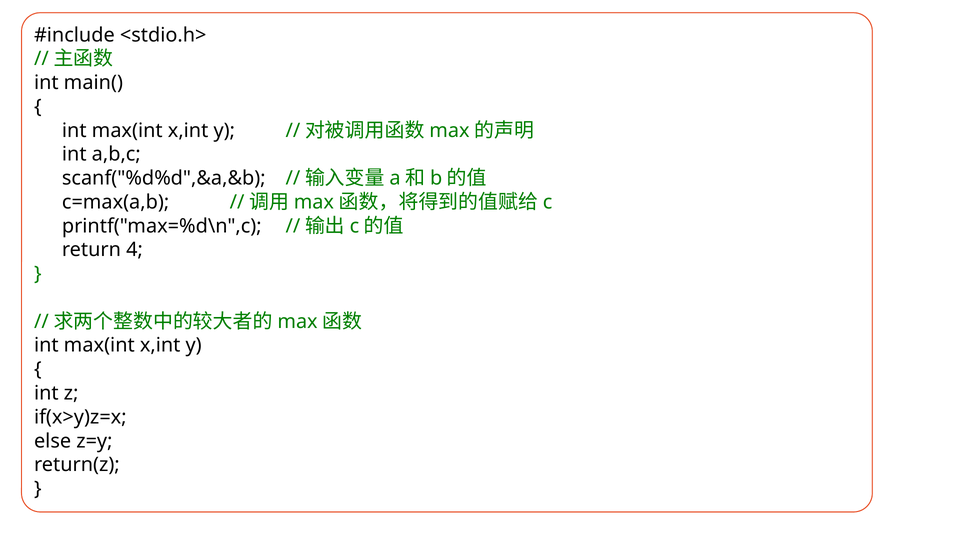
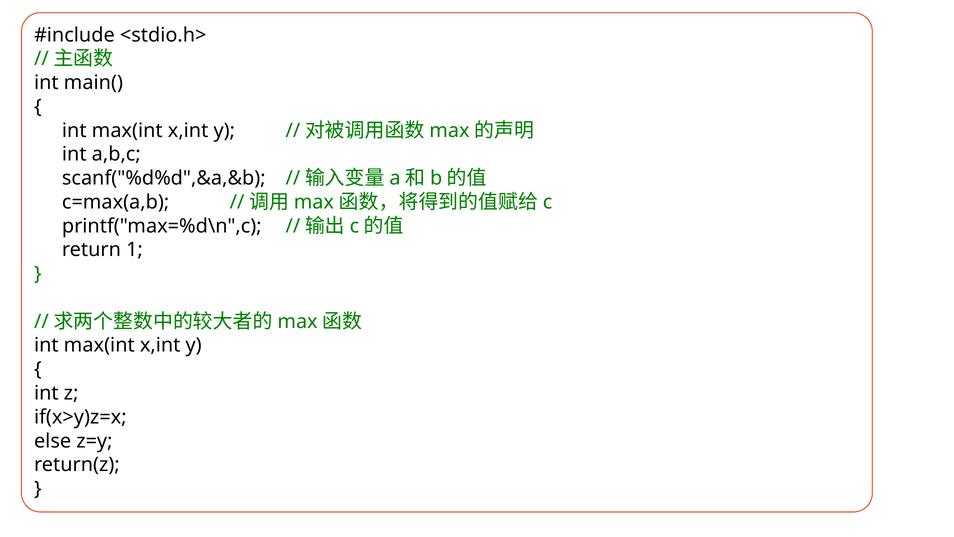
4: 4 -> 1
